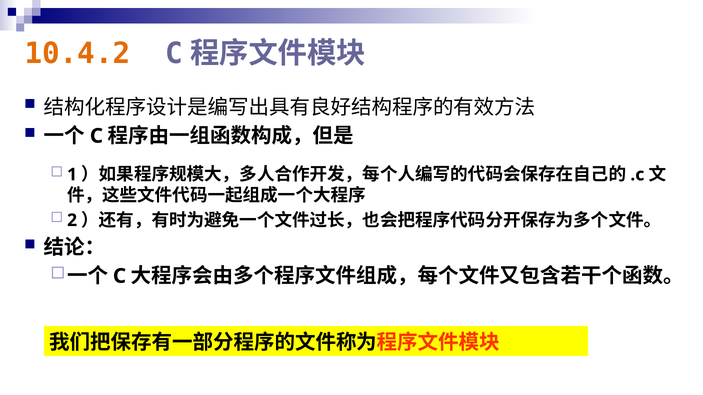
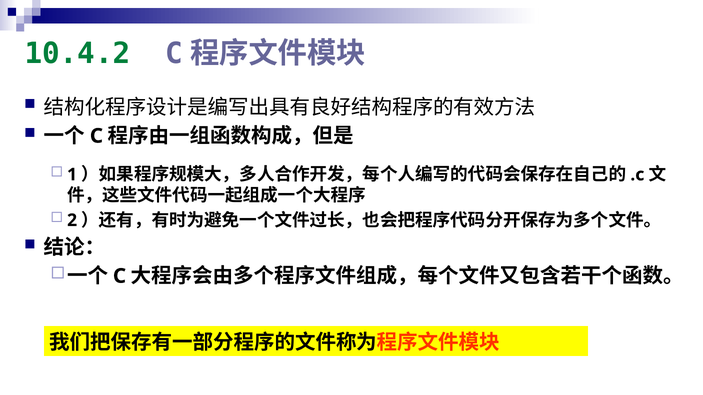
10.4.2 colour: orange -> green
